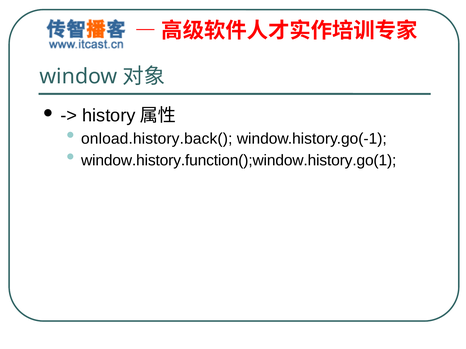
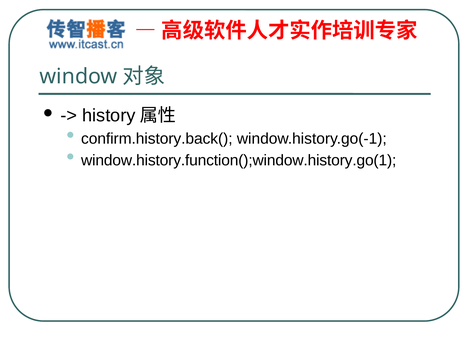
onload.history.back(: onload.history.back( -> confirm.history.back(
